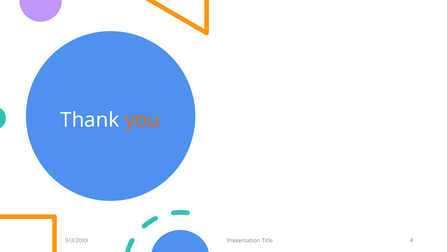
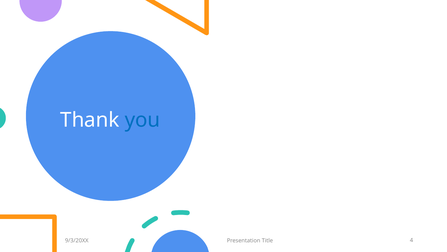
you colour: orange -> blue
